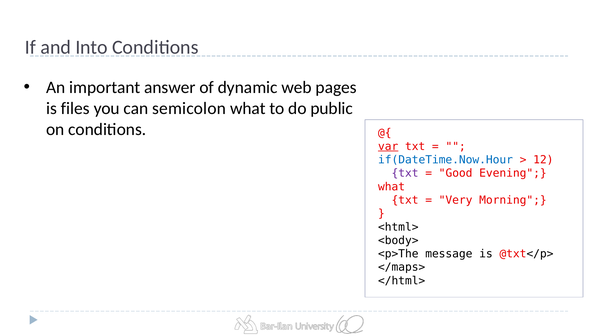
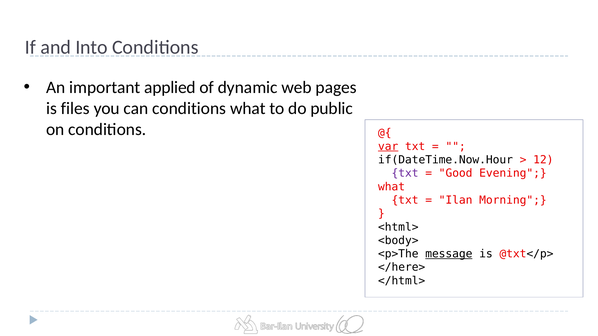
answer: answer -> applied
can semicolon: semicolon -> conditions
if(DateTime.Now.Hour colour: blue -> black
Very: Very -> Ilan
message underline: none -> present
</maps>: </maps> -> </here>
